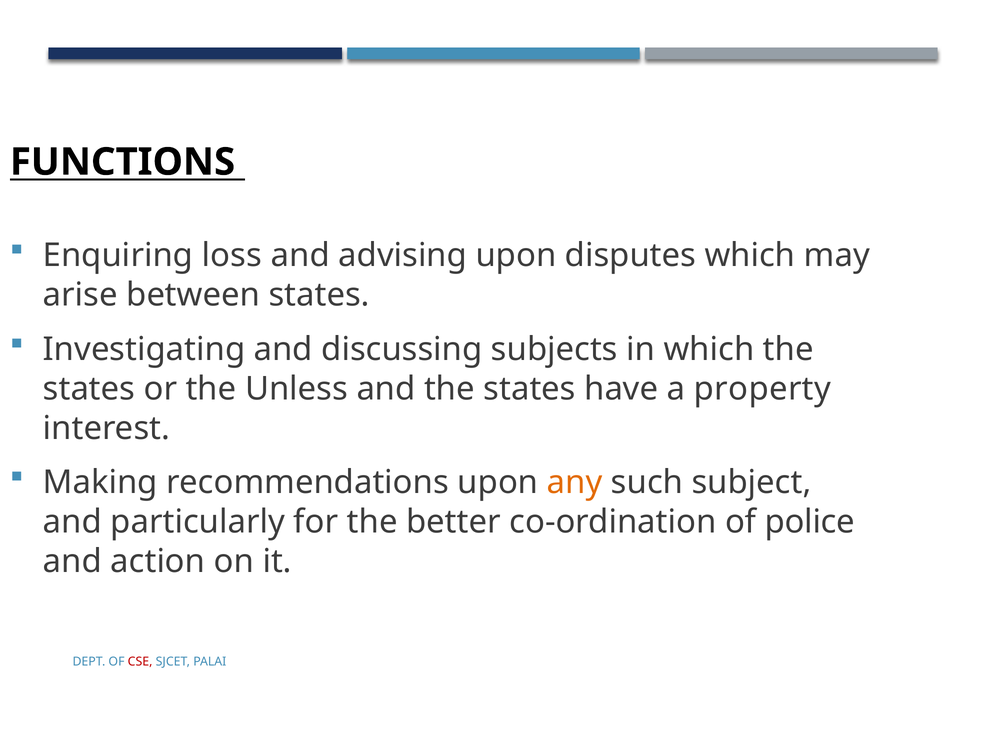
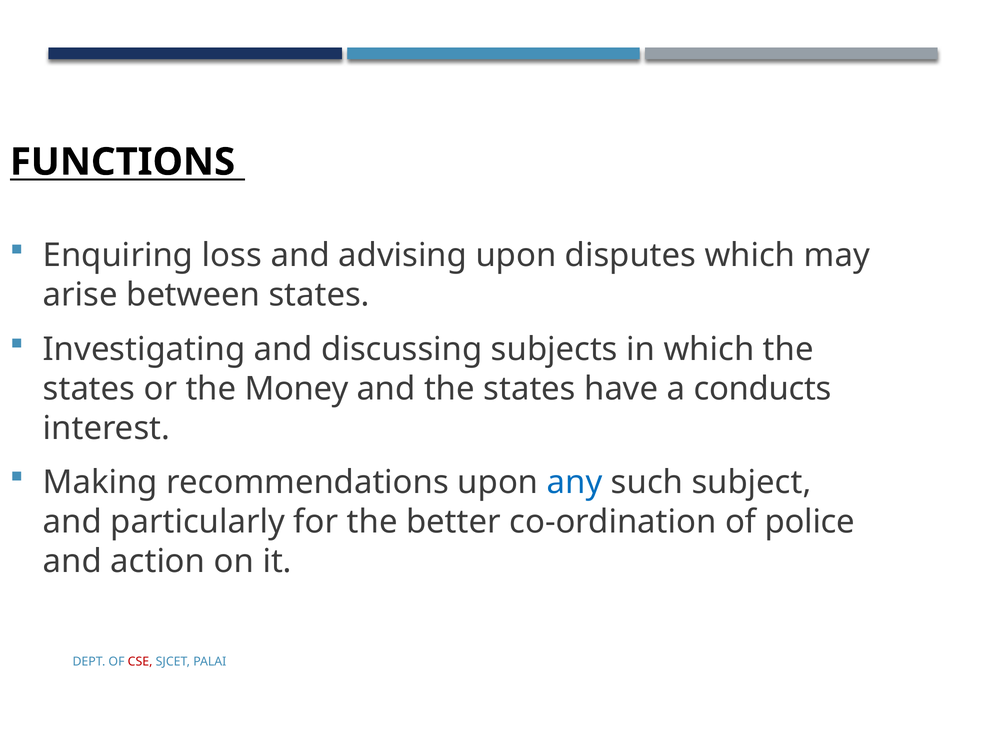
Unless: Unless -> Money
property: property -> conducts
any colour: orange -> blue
